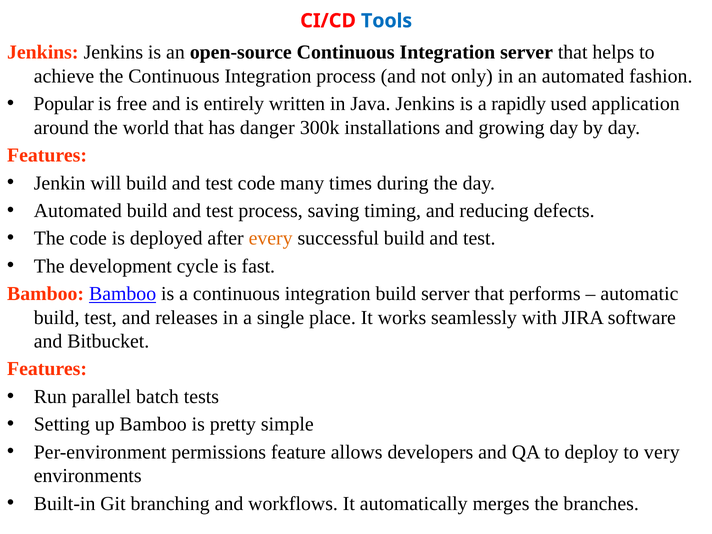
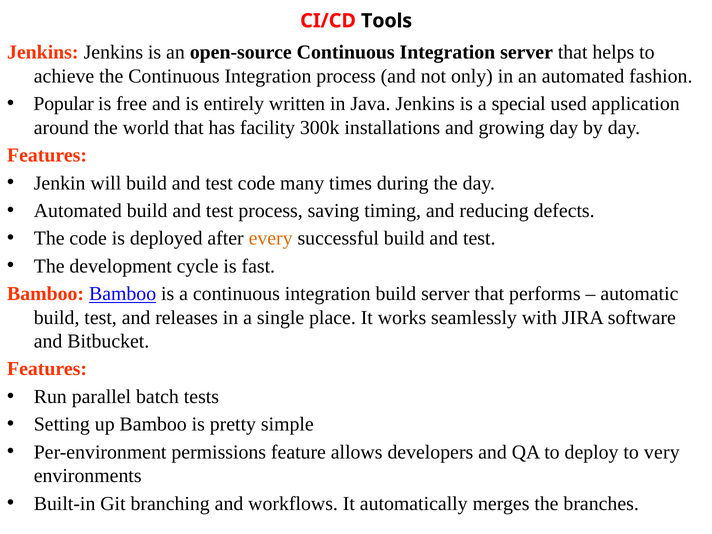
Tools colour: blue -> black
rapidly: rapidly -> special
danger: danger -> facility
